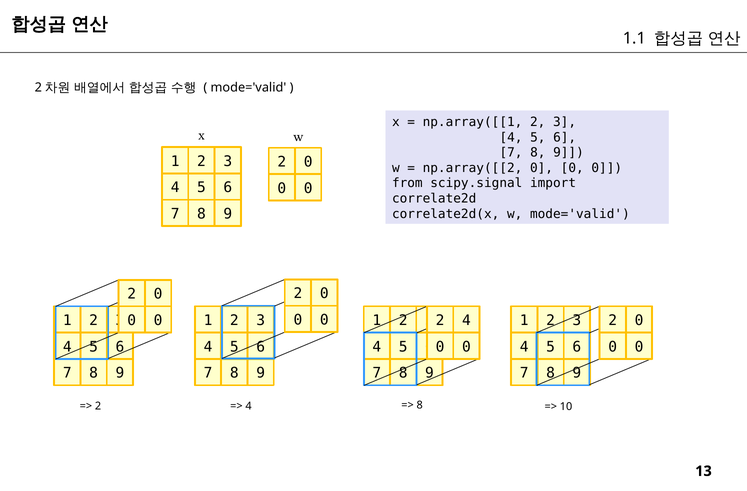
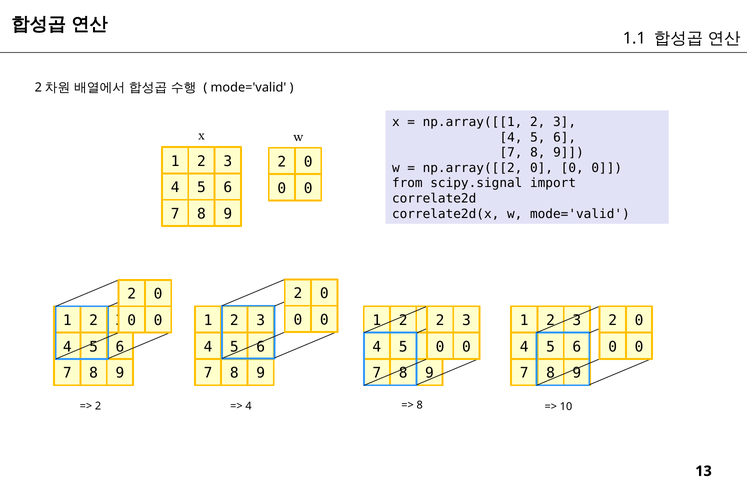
4 at (466, 320): 4 -> 3
